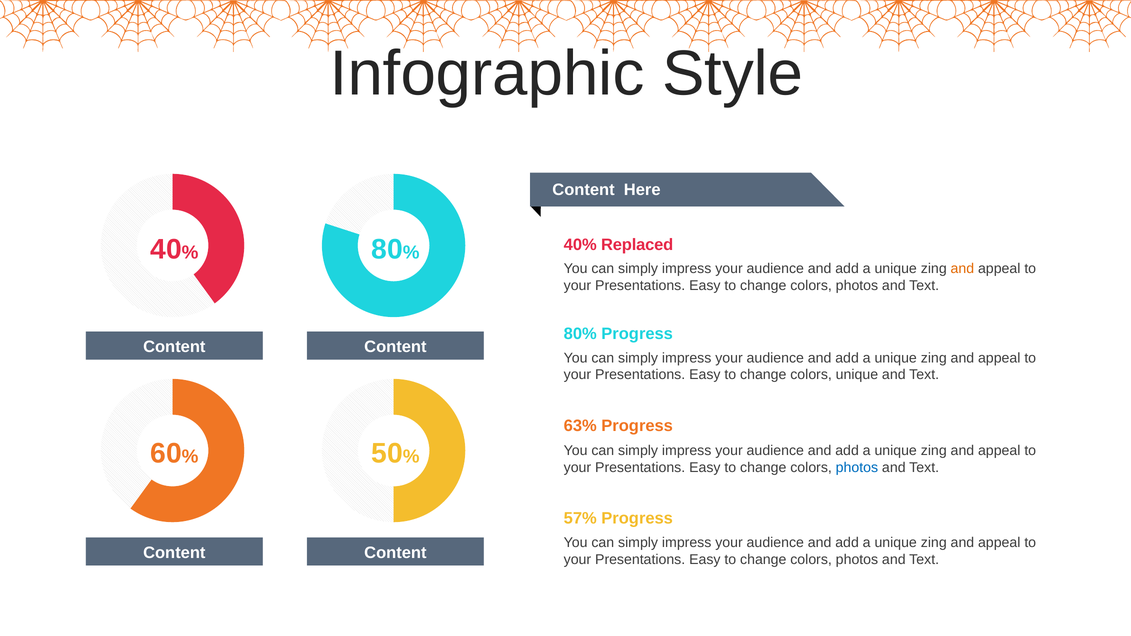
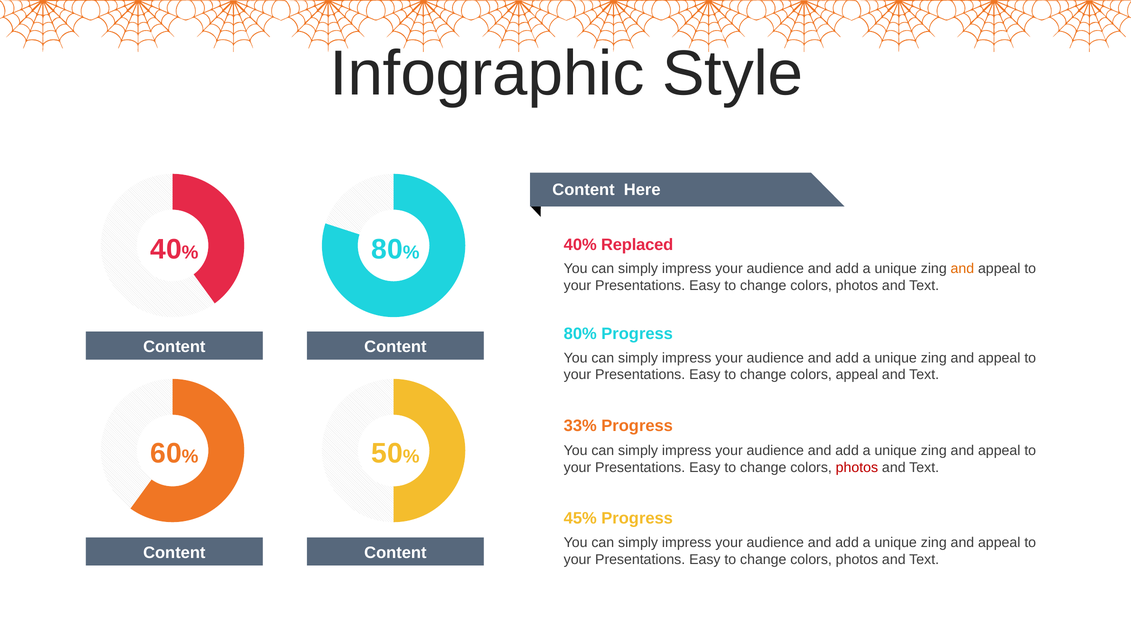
colors unique: unique -> appeal
63%: 63% -> 33%
photos at (857, 468) colour: blue -> red
57%: 57% -> 45%
